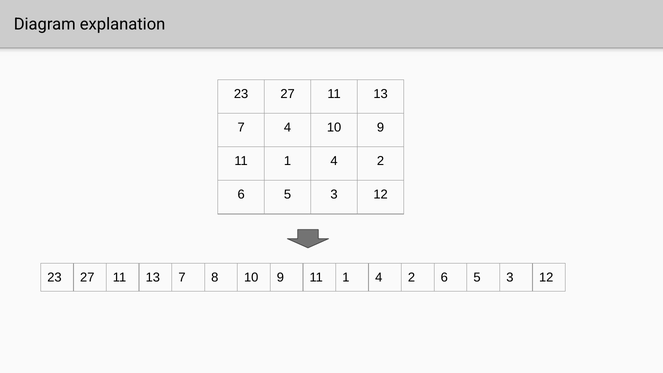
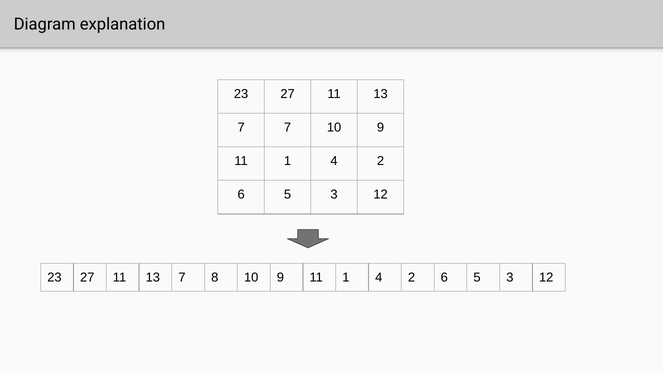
7 4: 4 -> 7
